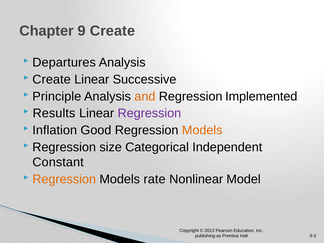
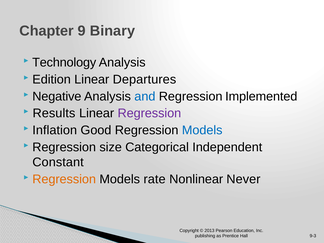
9 Create: Create -> Binary
Departures: Departures -> Technology
Create at (52, 79): Create -> Edition
Successive: Successive -> Departures
Principle: Principle -> Negative
and colour: orange -> blue
Models at (202, 130) colour: orange -> blue
Model: Model -> Never
